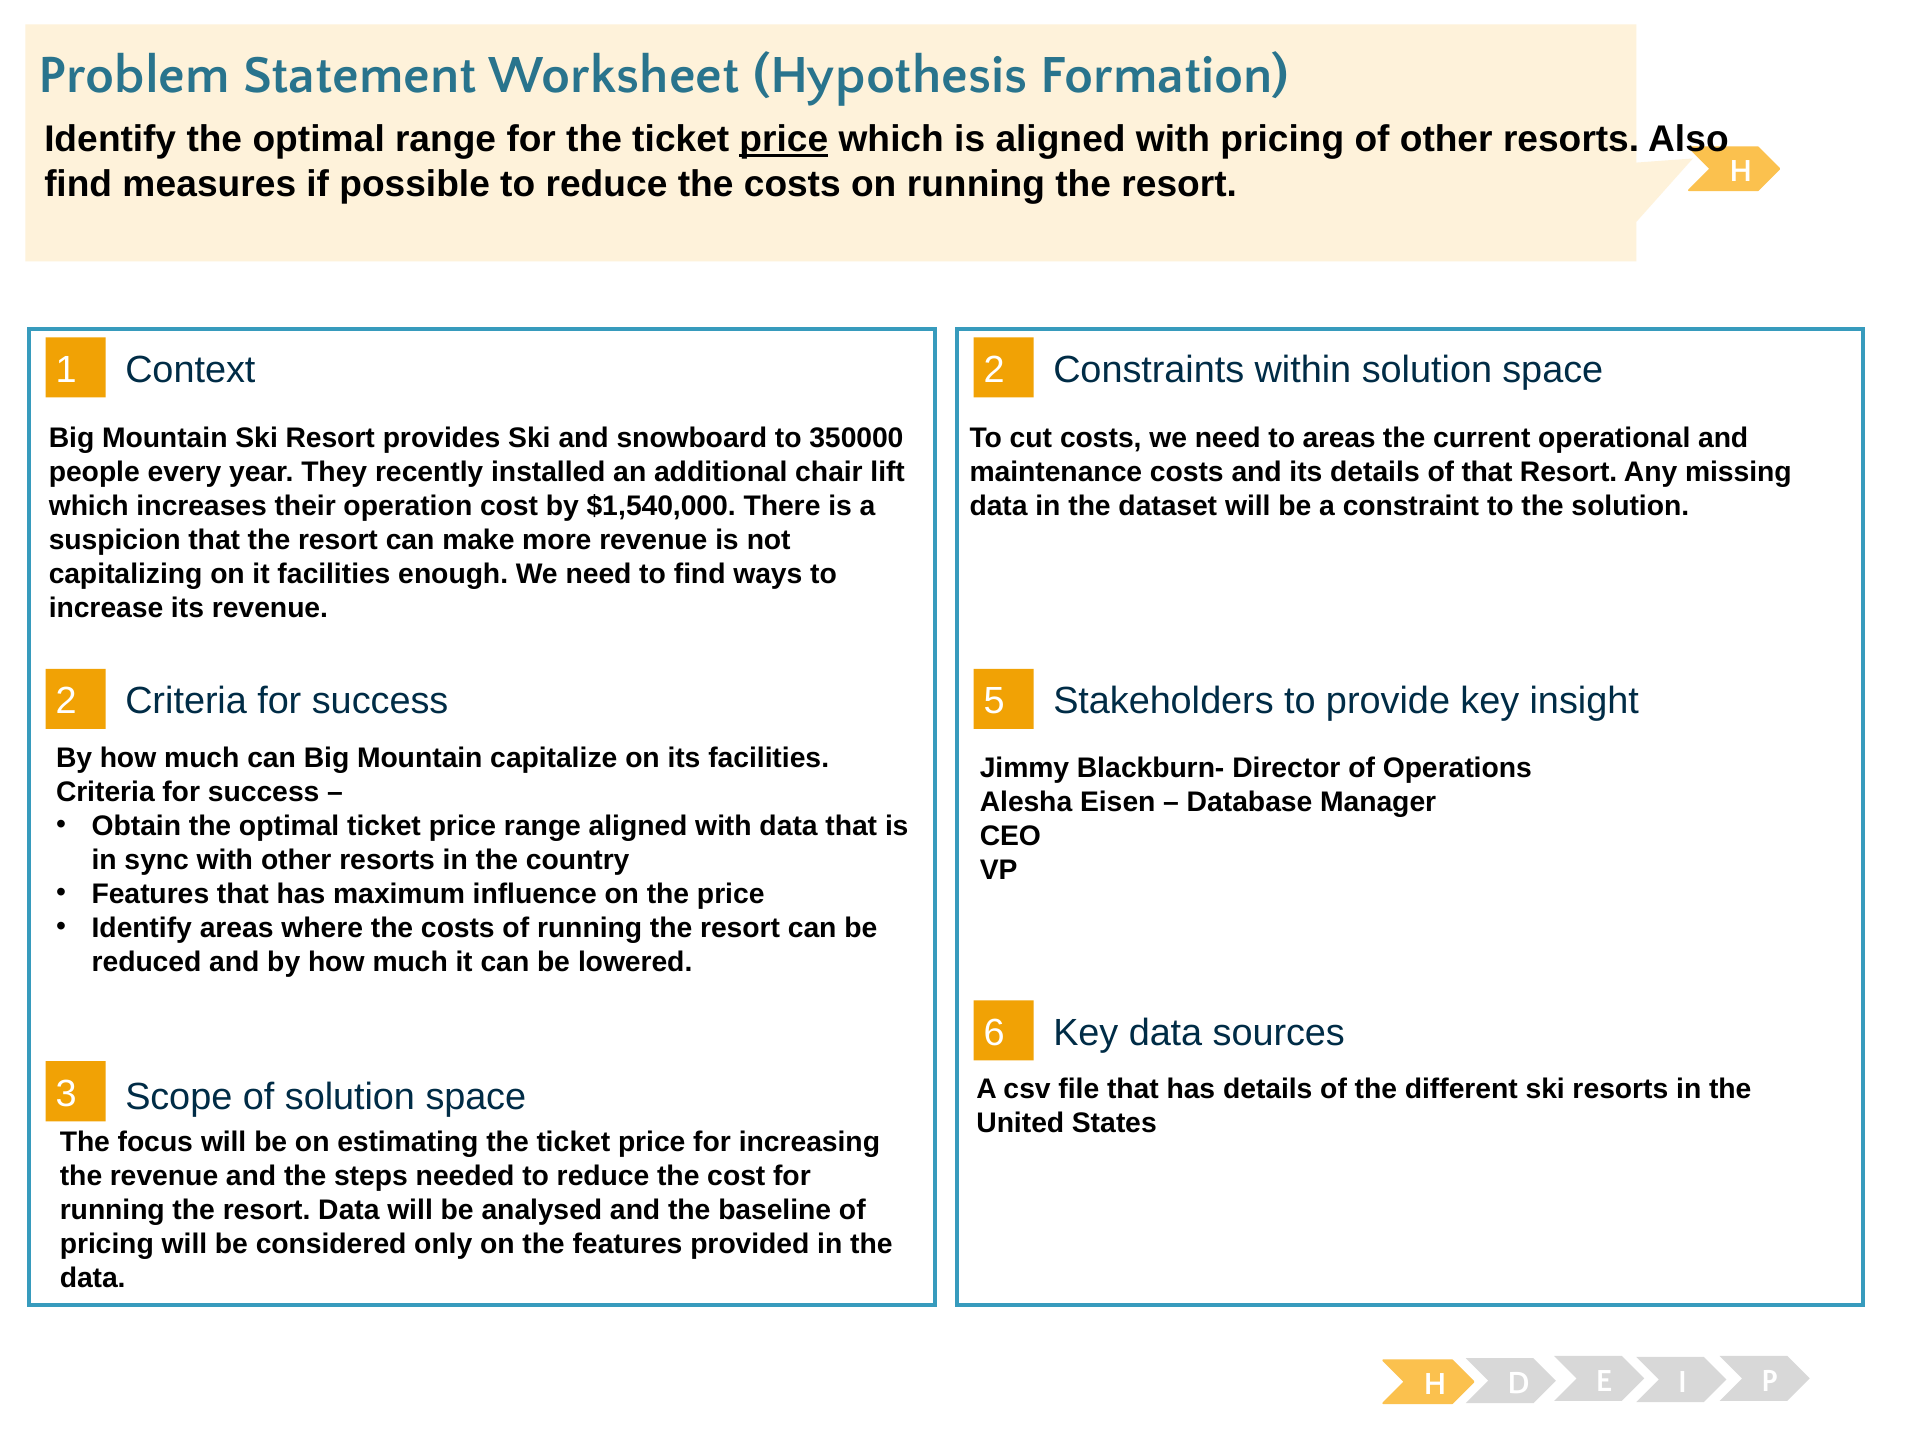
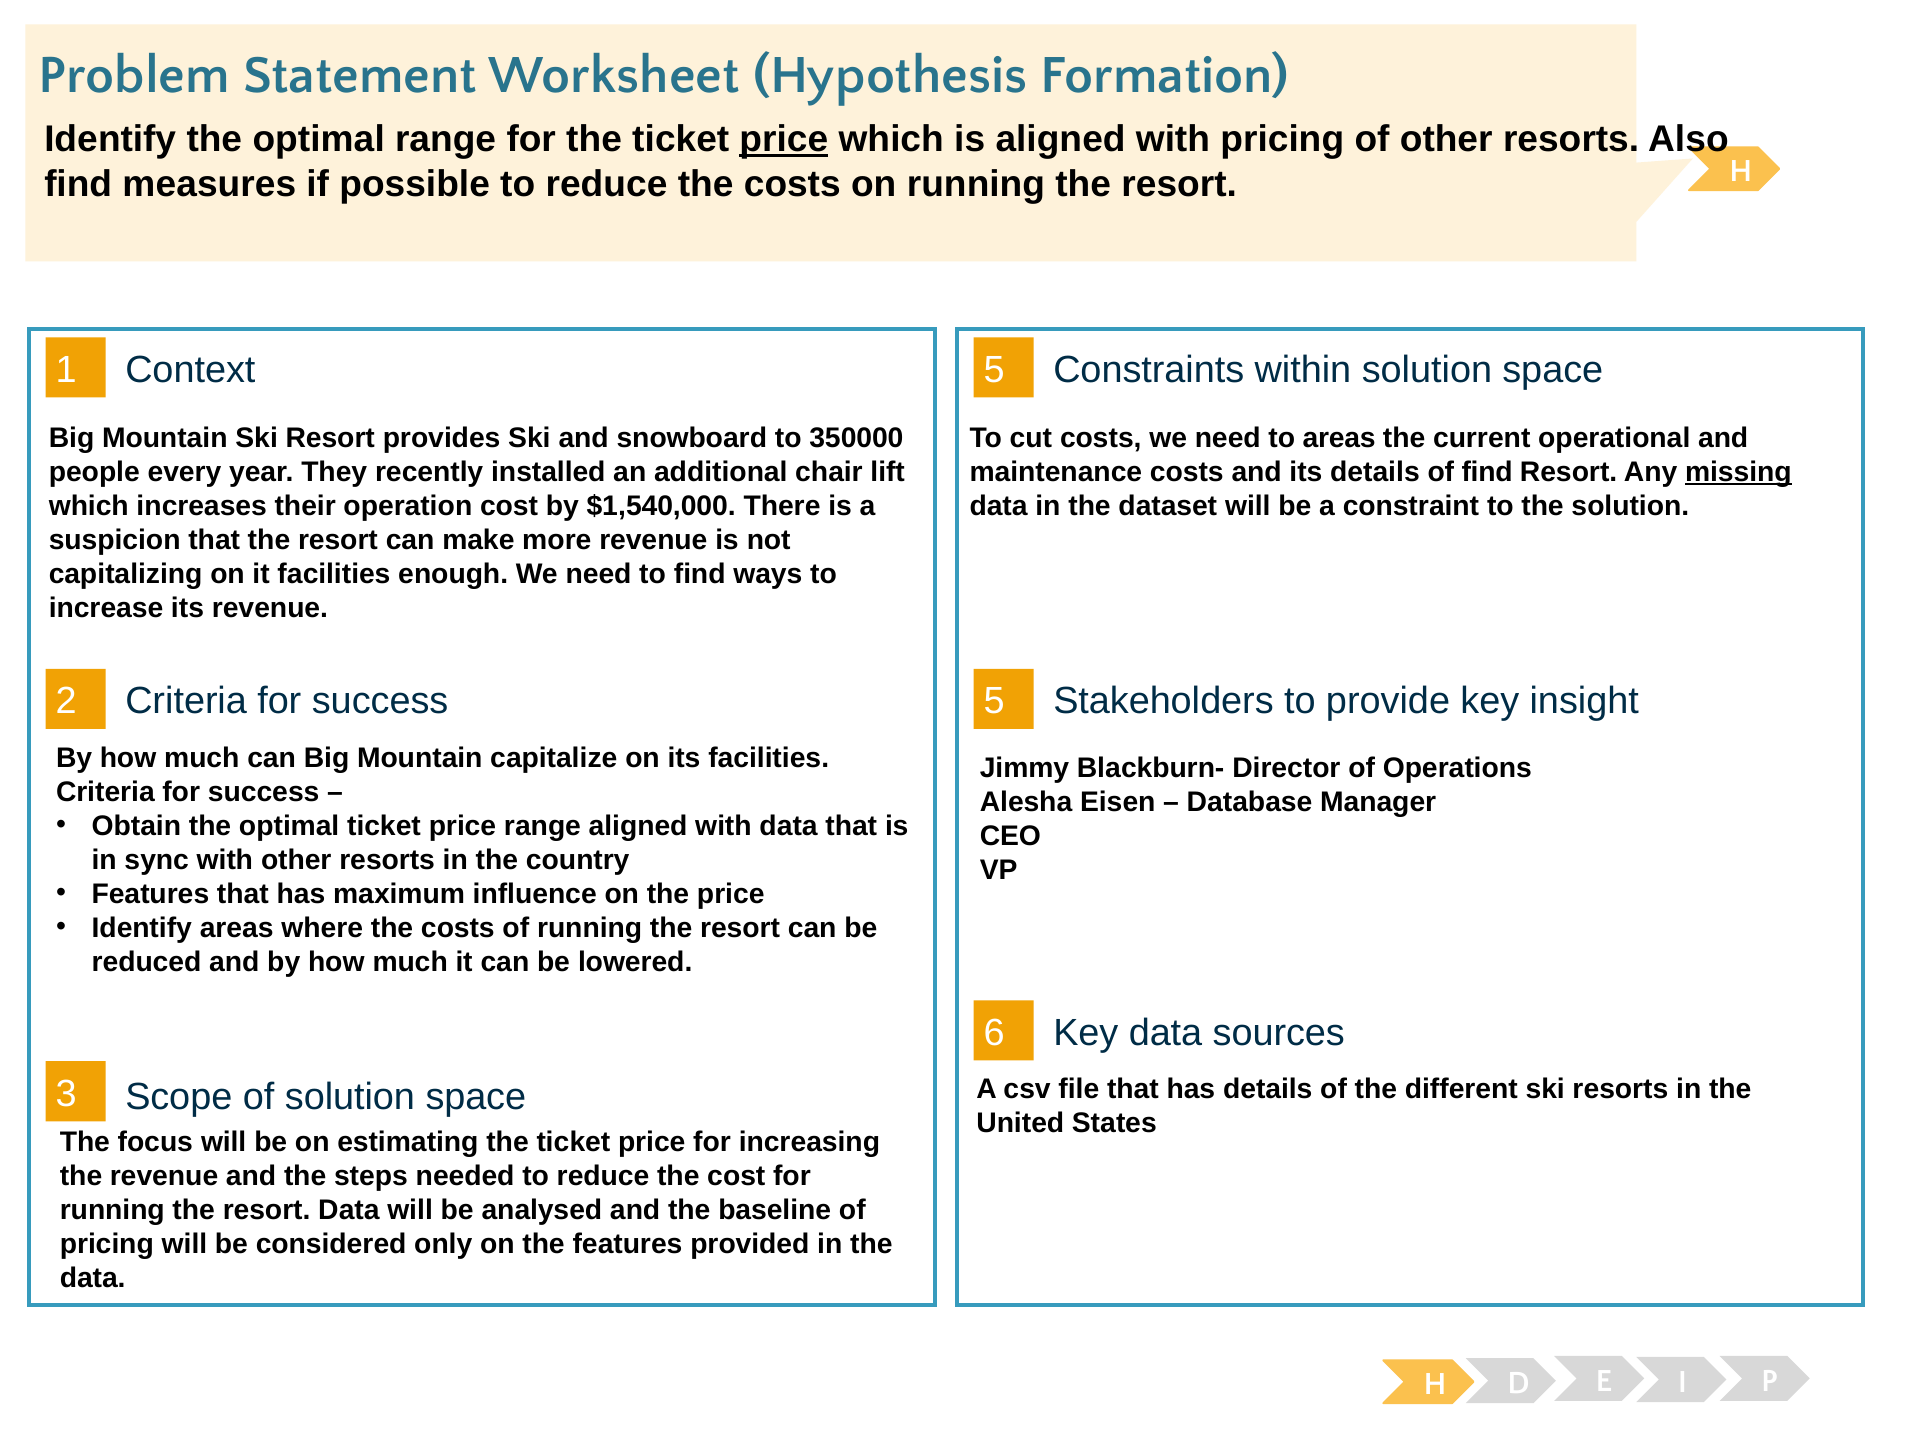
1 2: 2 -> 5
of that: that -> find
missing underline: none -> present
